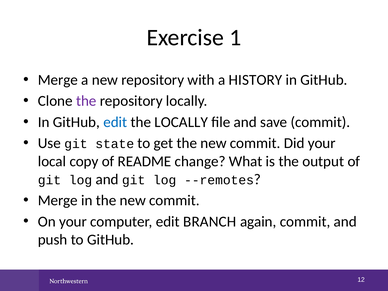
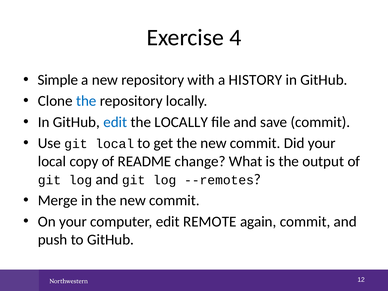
1: 1 -> 4
Merge at (58, 80): Merge -> Simple
the at (86, 101) colour: purple -> blue
git state: state -> local
BRANCH: BRANCH -> REMOTE
